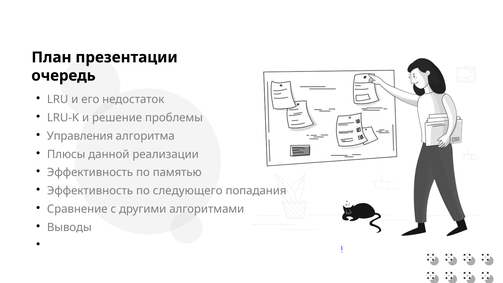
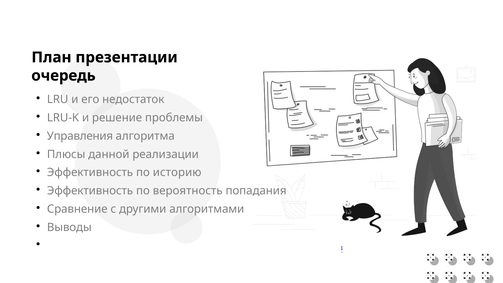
памятью: памятью -> историю
следующего: следующего -> вероятность
